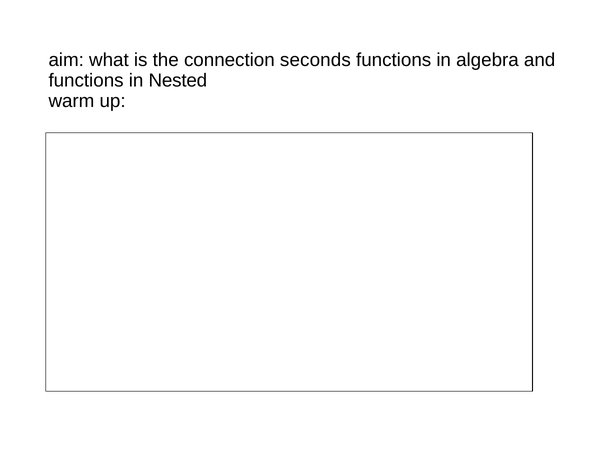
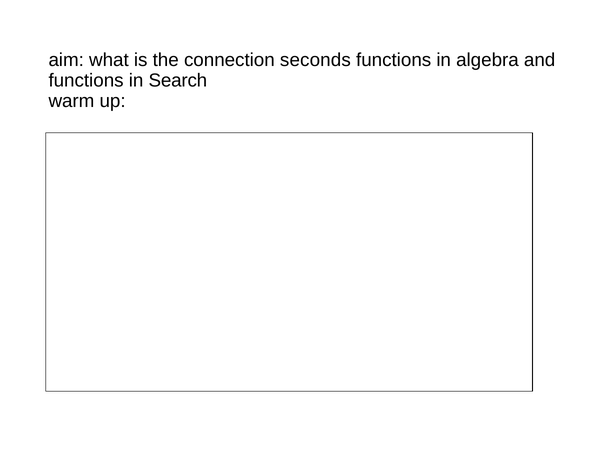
Nested: Nested -> Search
